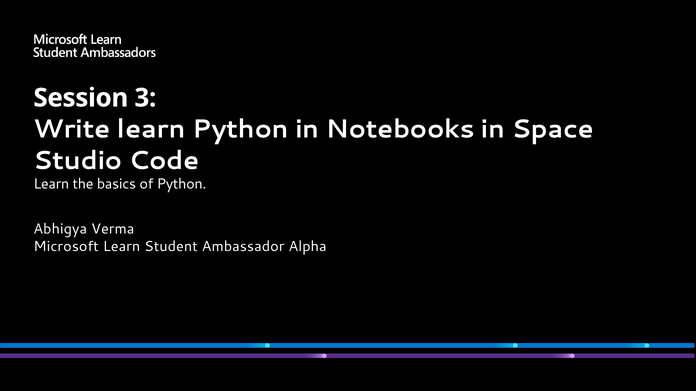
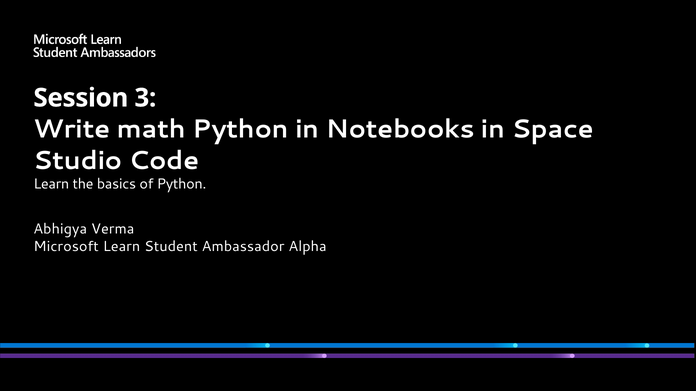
Write learn: learn -> math
